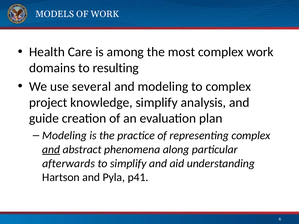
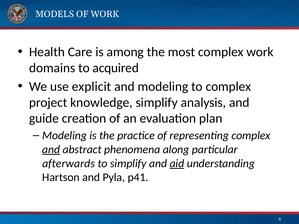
resulting: resulting -> acquired
several: several -> explicit
aid underline: none -> present
